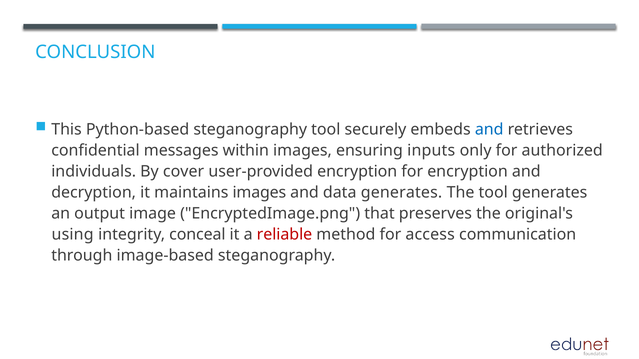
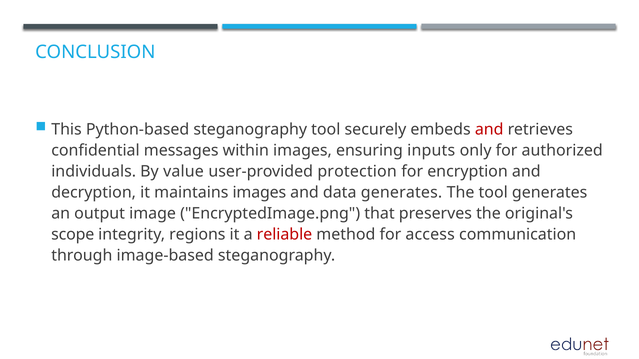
and at (489, 130) colour: blue -> red
cover: cover -> value
user-provided encryption: encryption -> protection
using: using -> scope
conceal: conceal -> regions
